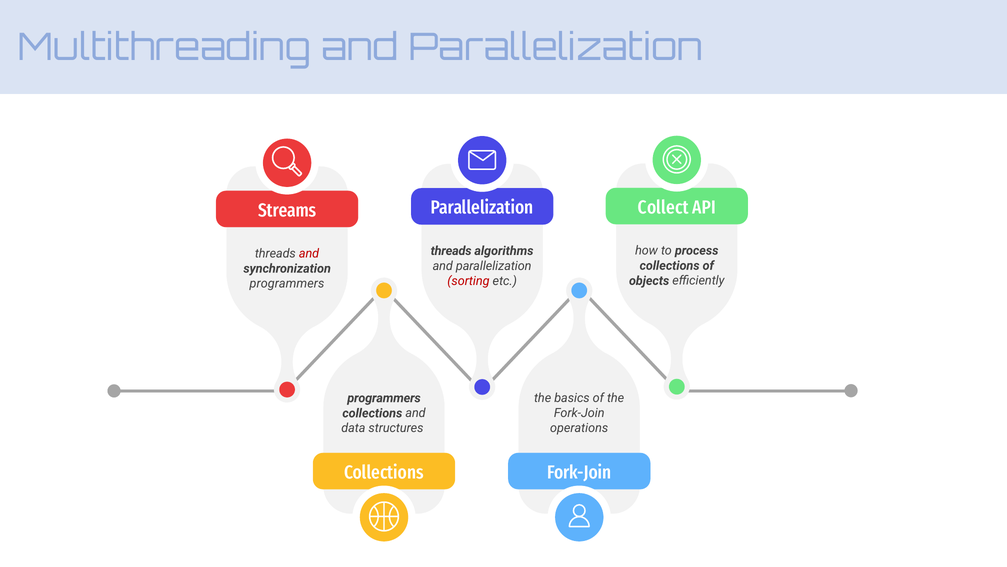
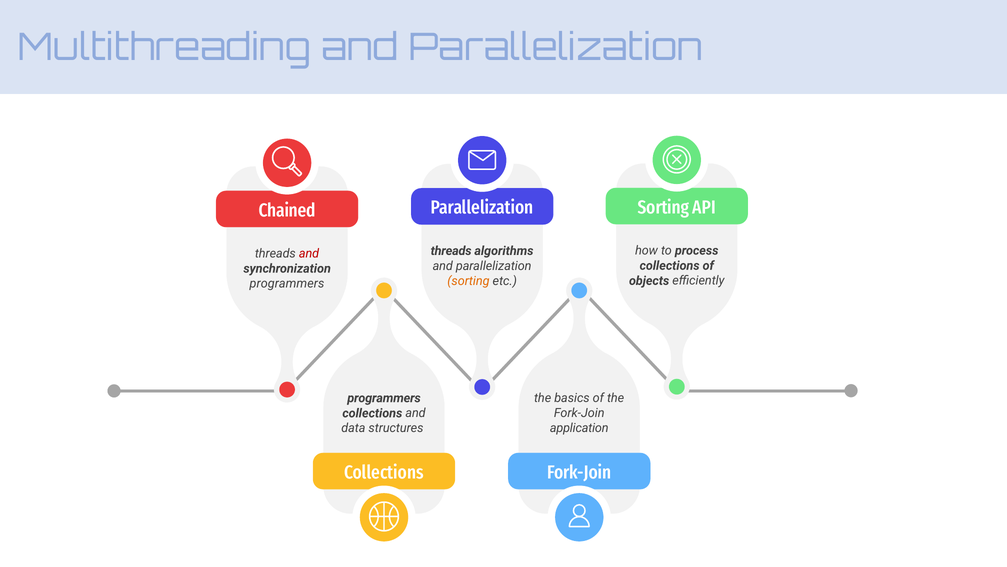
Collect at (663, 207): Collect -> Sorting
Streams: Streams -> Chained
sorting at (468, 281) colour: red -> orange
operations: operations -> application
